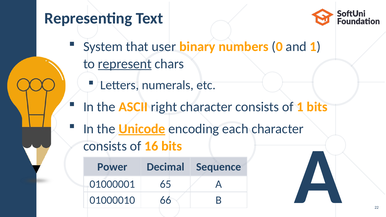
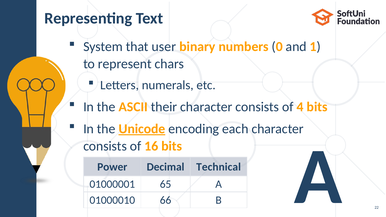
represent underline: present -> none
right: right -> their
of 1: 1 -> 4
Sequence: Sequence -> Technical
